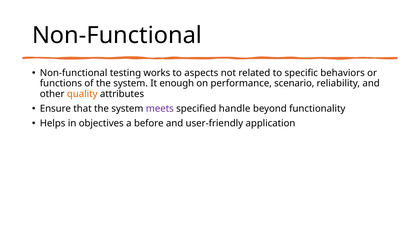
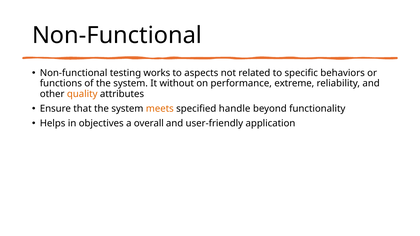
enough: enough -> without
scenario: scenario -> extreme
meets colour: purple -> orange
before: before -> overall
